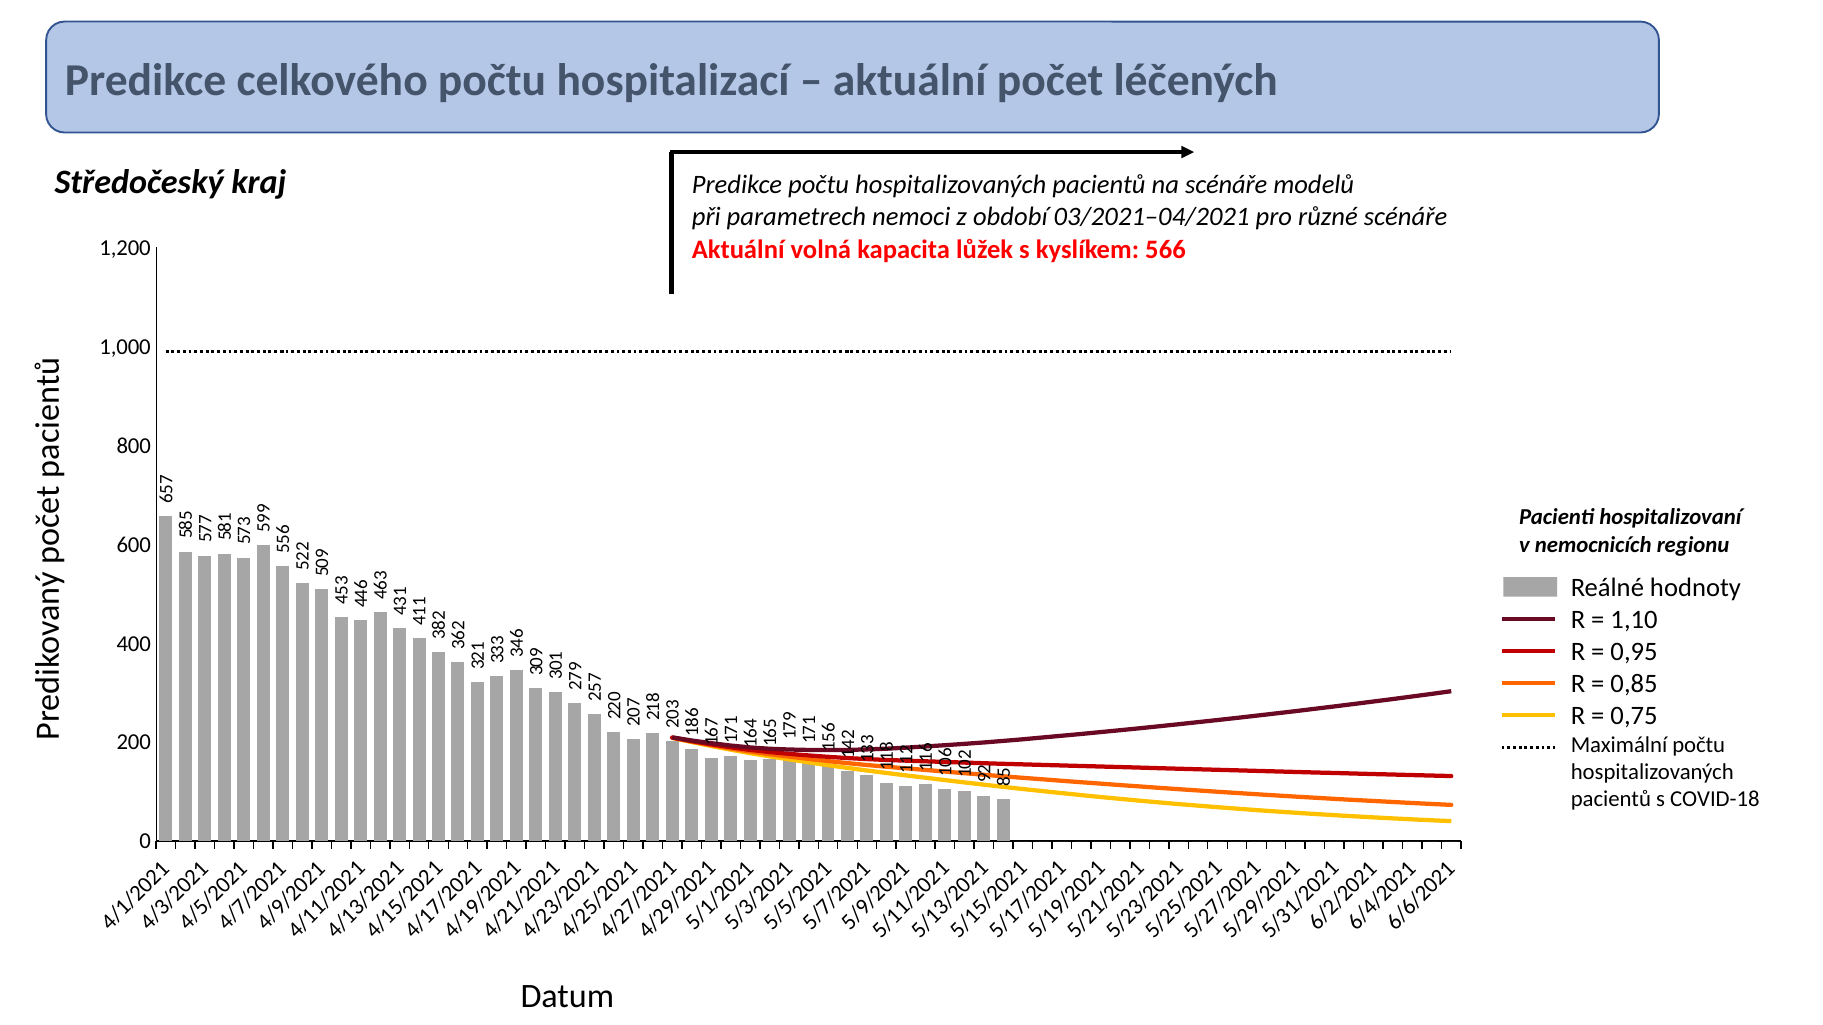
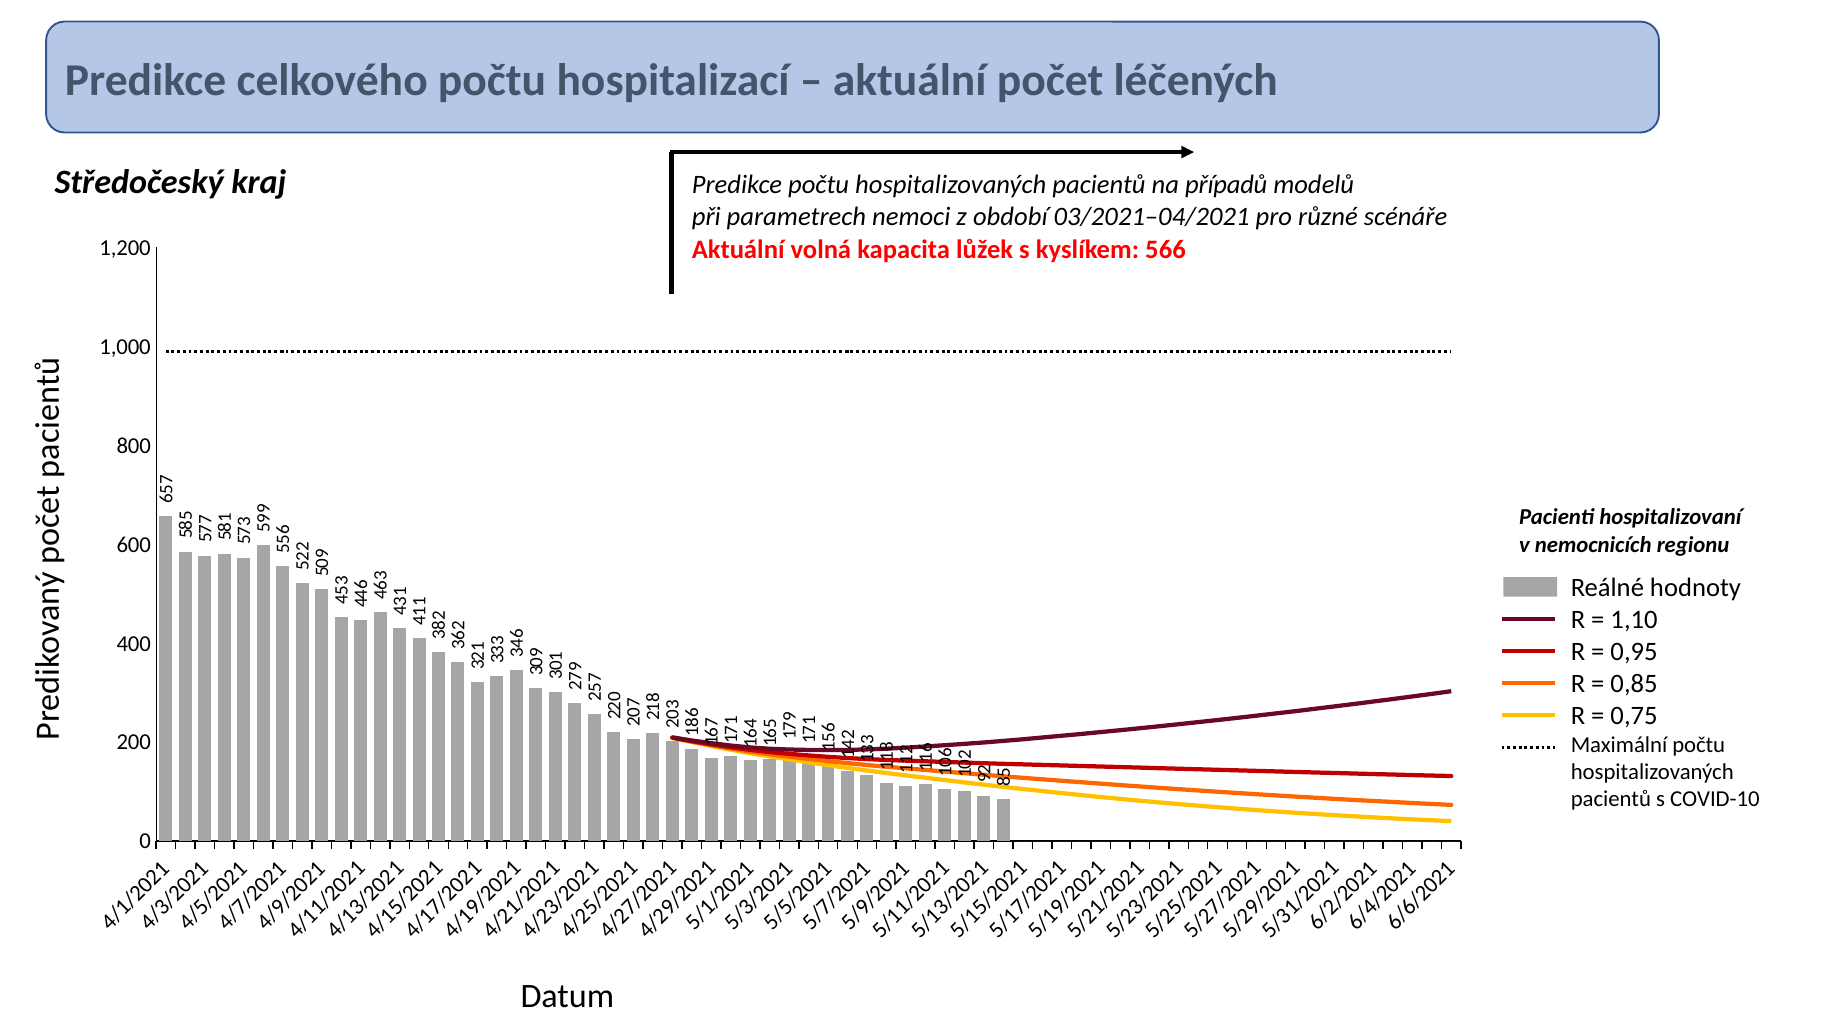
na scénáře: scénáře -> případů
COVID-18: COVID-18 -> COVID-10
